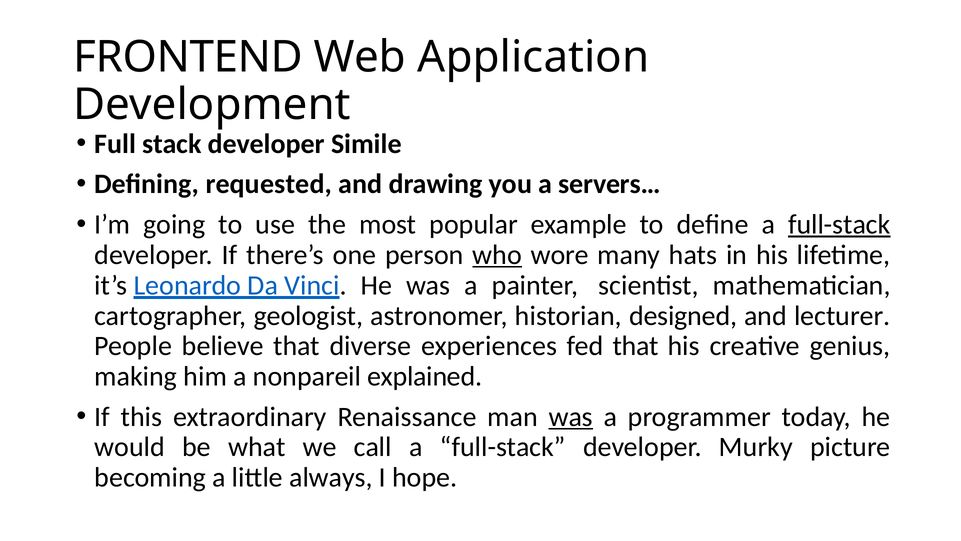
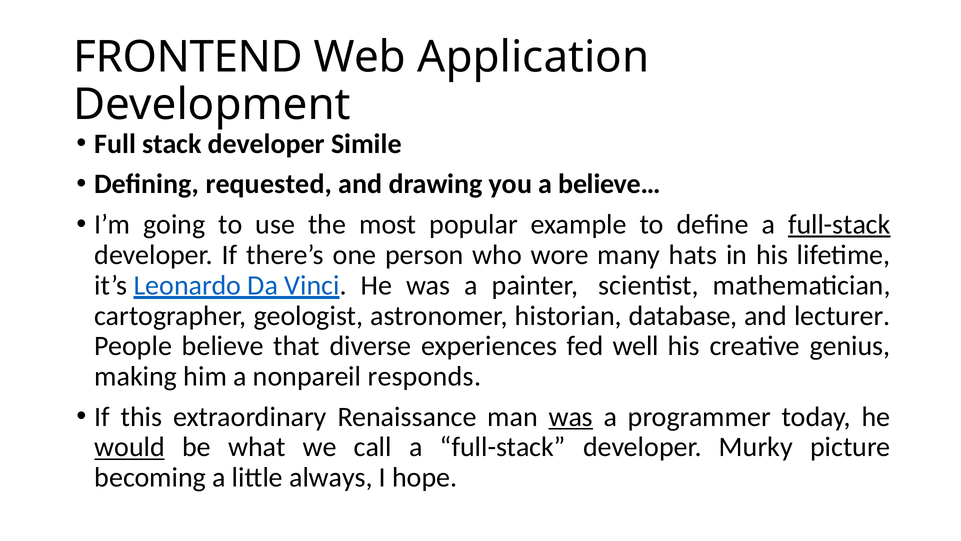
servers…: servers… -> believe…
who underline: present -> none
designed: designed -> database
fed that: that -> well
explained: explained -> responds
would underline: none -> present
